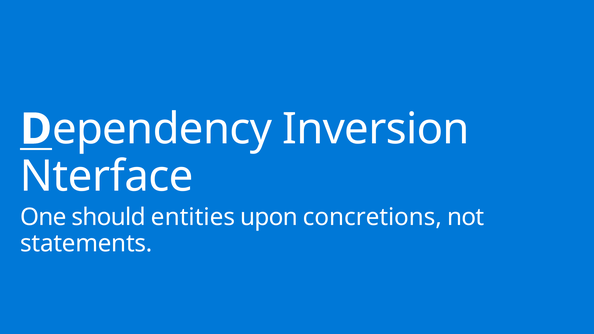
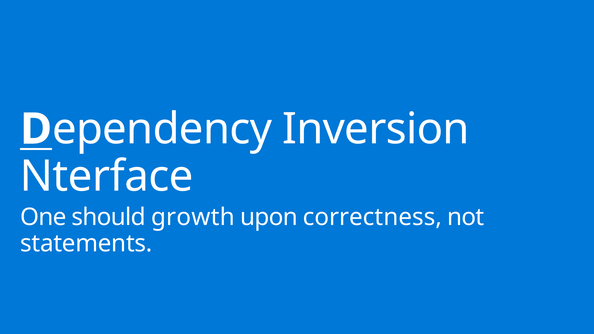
entities: entities -> growth
concretions: concretions -> correctness
